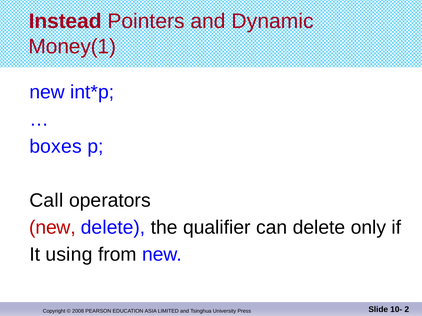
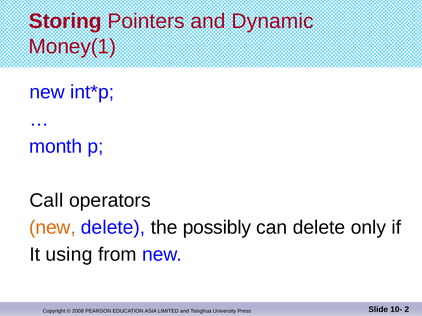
Instead: Instead -> Storing
boxes: boxes -> month
new at (53, 228) colour: red -> orange
qualifier: qualifier -> possibly
